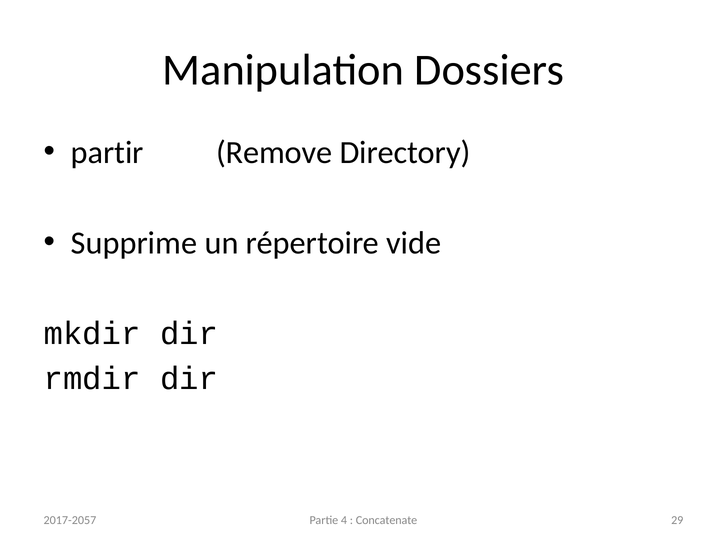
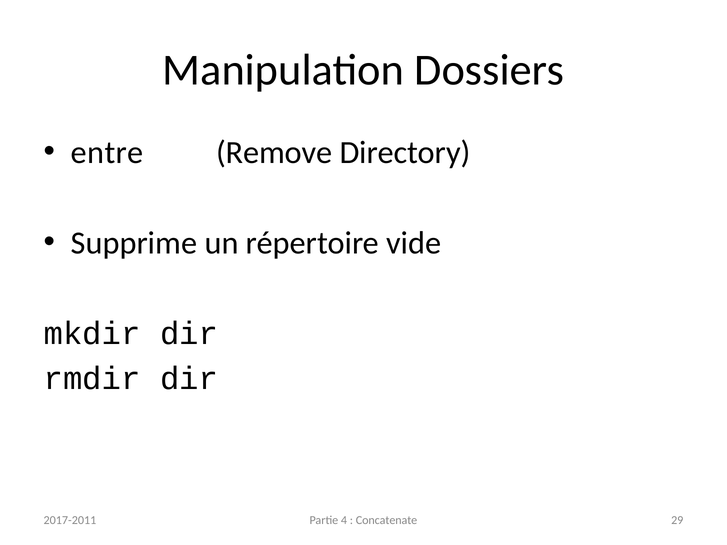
partir: partir -> entre
2017-2057: 2017-2057 -> 2017-2011
